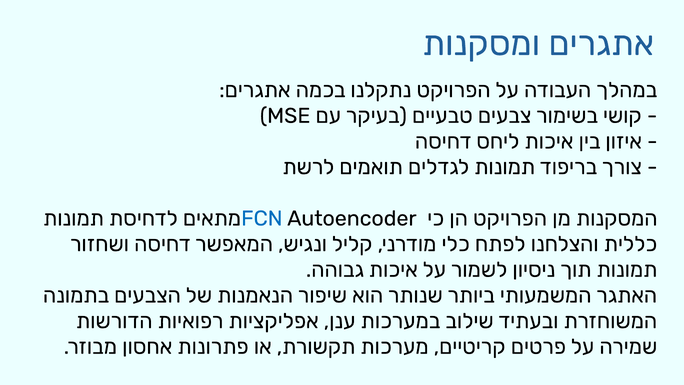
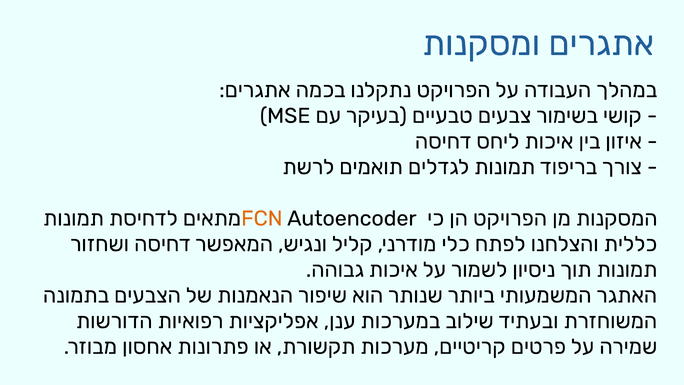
FCN colour: blue -> orange
